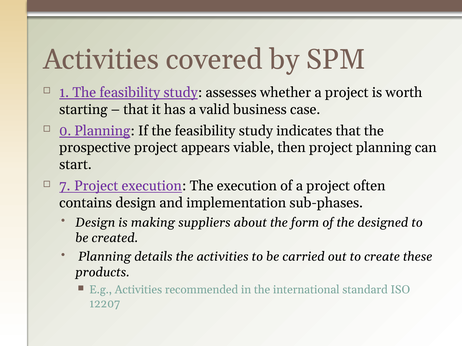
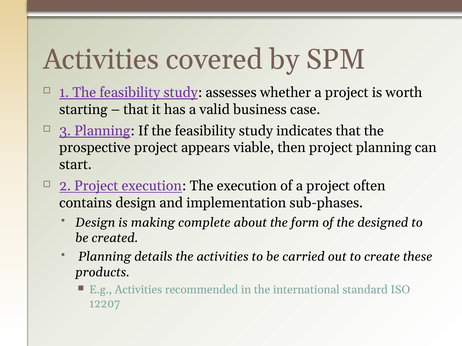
0: 0 -> 3
7: 7 -> 2
suppliers: suppliers -> complete
